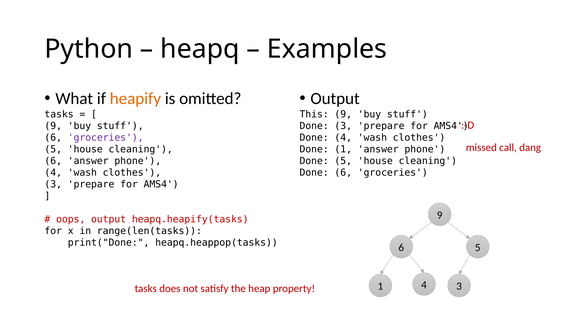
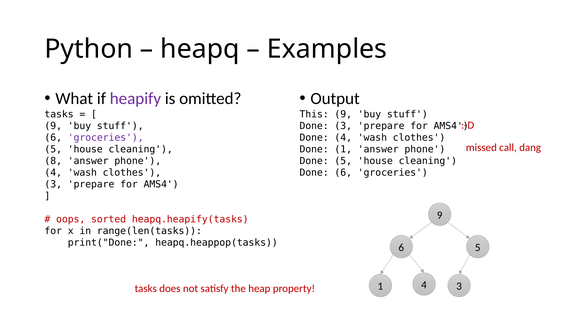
heapify colour: orange -> purple
6 at (53, 161): 6 -> 8
oops output: output -> sorted
